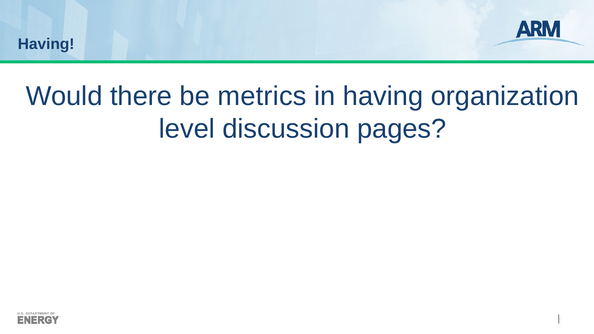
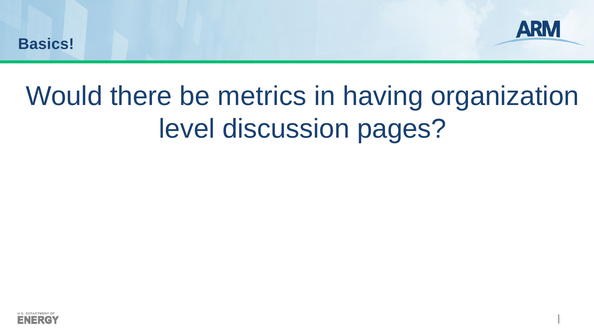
Having at (46, 44): Having -> Basics
